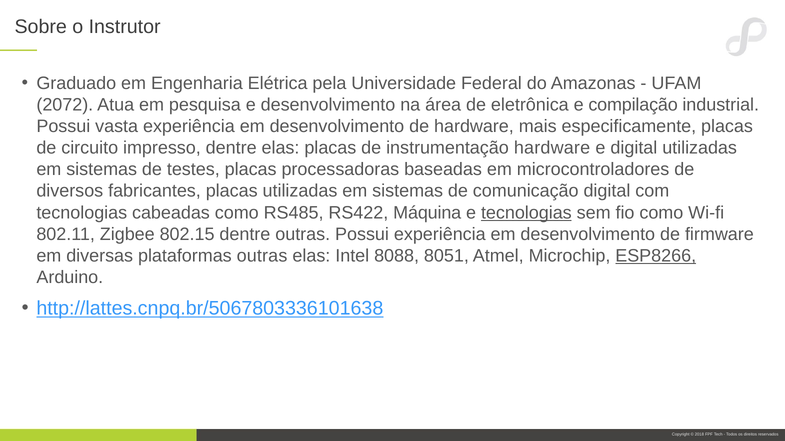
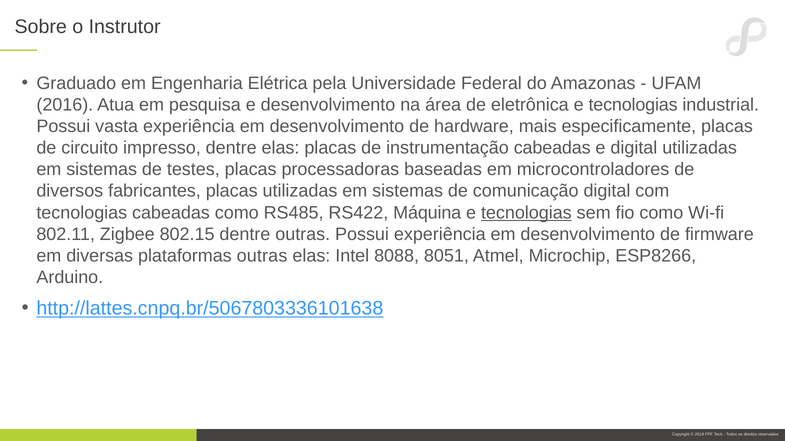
2072: 2072 -> 2016
eletrônica e compilação: compilação -> tecnologias
instrumentação hardware: hardware -> cabeadas
ESP8266 underline: present -> none
